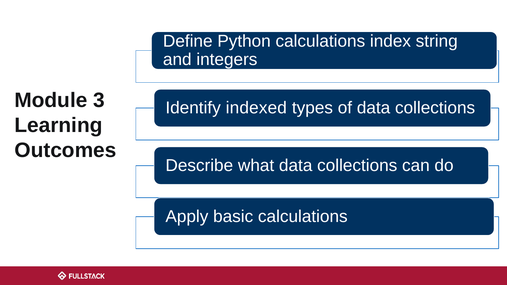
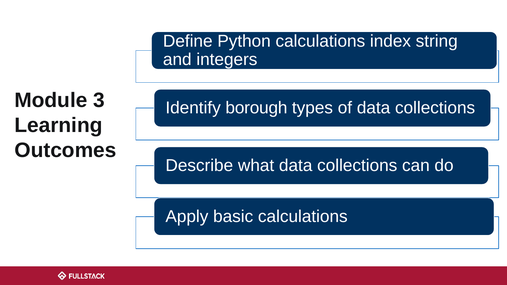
indexed: indexed -> borough
